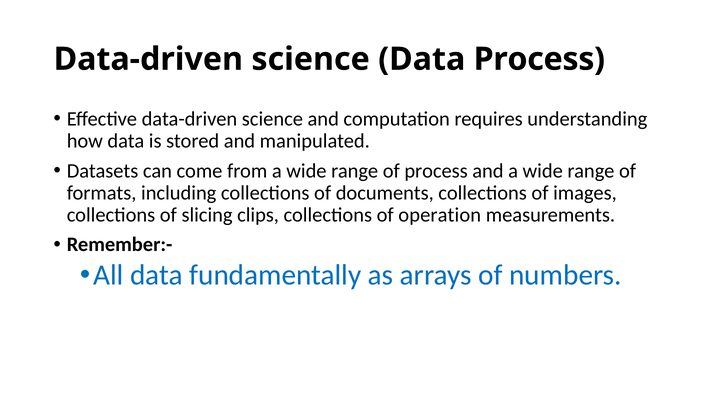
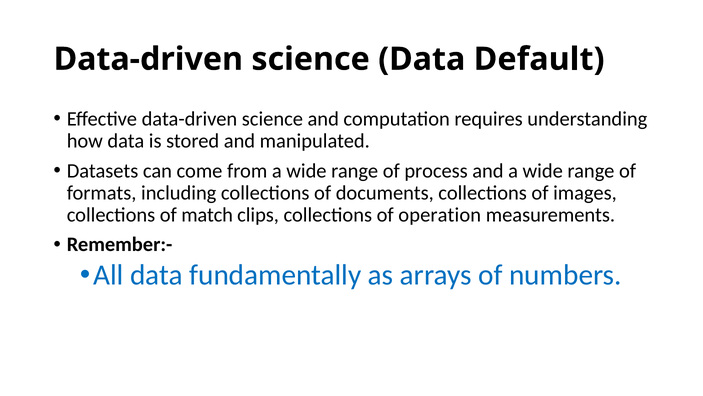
Data Process: Process -> Default
slicing: slicing -> match
